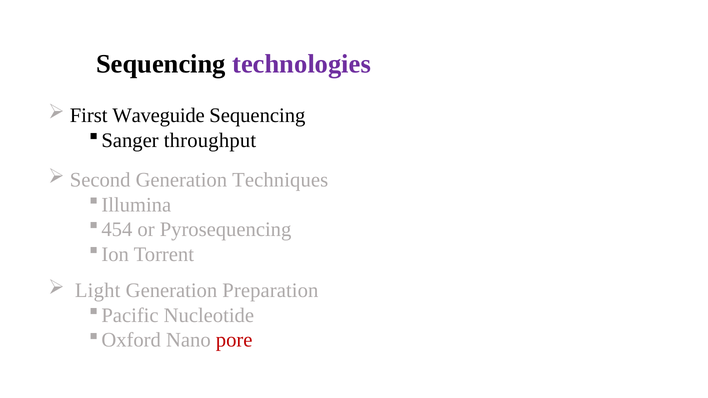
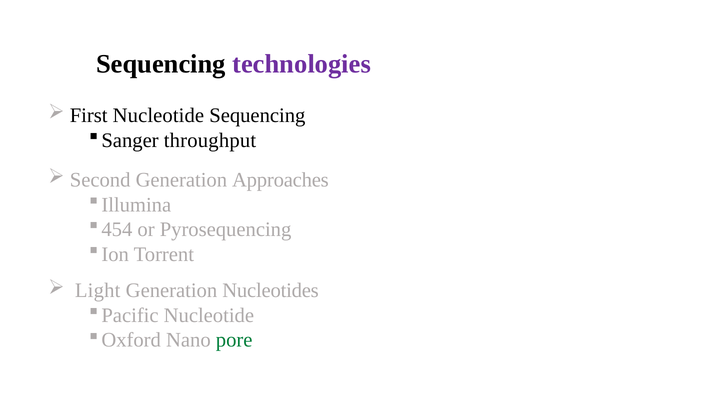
First Waveguide: Waveguide -> Nucleotide
Techniques: Techniques -> Approaches
Preparation: Preparation -> Nucleotides
pore colour: red -> green
